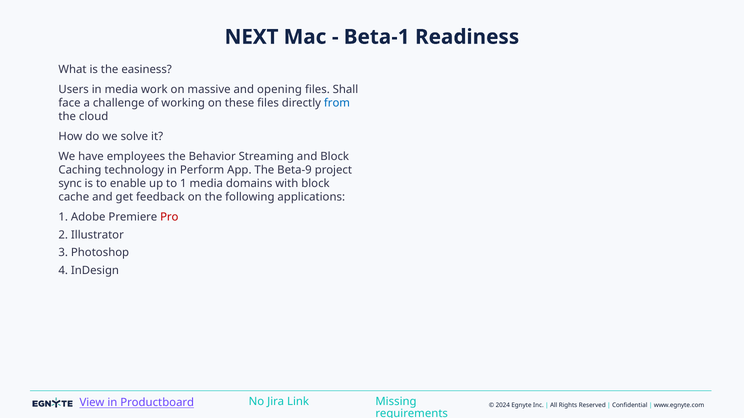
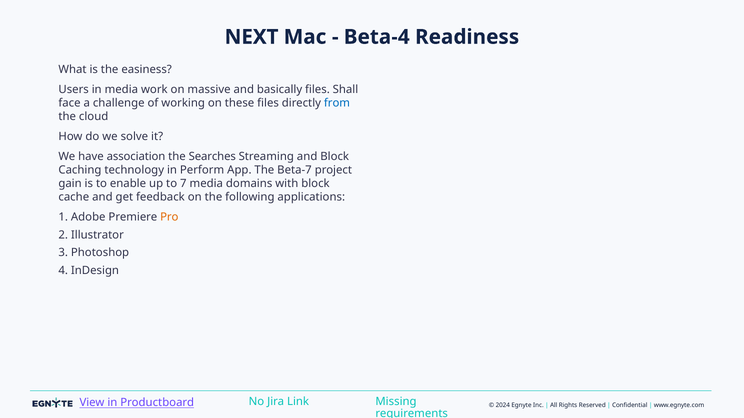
Beta-1: Beta-1 -> Beta-4
opening: opening -> basically
employees: employees -> association
Behavior: Behavior -> Searches
Beta-9: Beta-9 -> Beta-7
sync: sync -> gain
to 1: 1 -> 7
Pro colour: red -> orange
